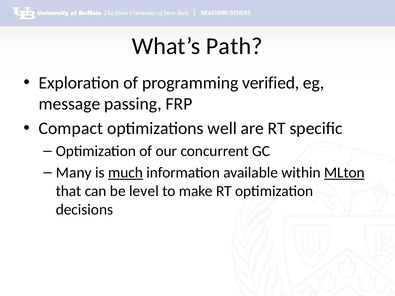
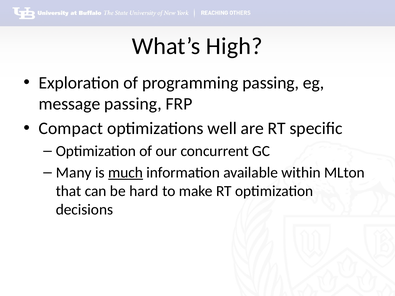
Path: Path -> High
programming verified: verified -> passing
MLton underline: present -> none
level: level -> hard
